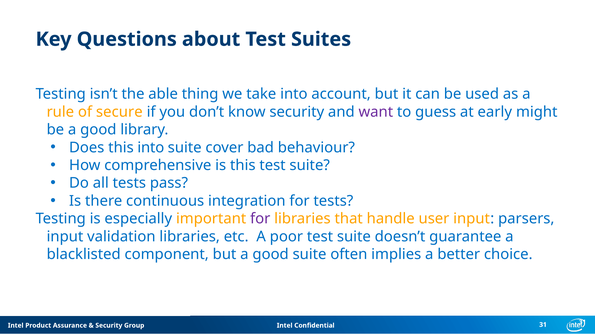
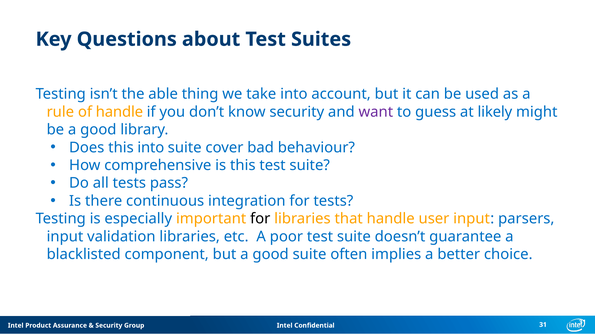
of secure: secure -> handle
early: early -> likely
for at (260, 219) colour: purple -> black
